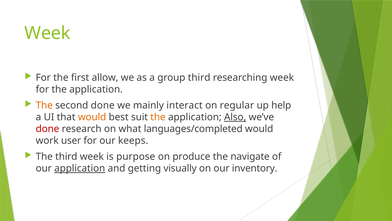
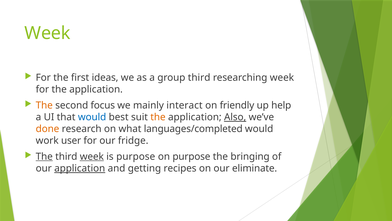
allow: allow -> ideas
second done: done -> focus
regular: regular -> friendly
would at (92, 117) colour: orange -> blue
done at (48, 129) colour: red -> orange
keeps: keeps -> fridge
The at (44, 156) underline: none -> present
week at (92, 156) underline: none -> present
on produce: produce -> purpose
navigate: navigate -> bringing
visually: visually -> recipes
inventory: inventory -> eliminate
